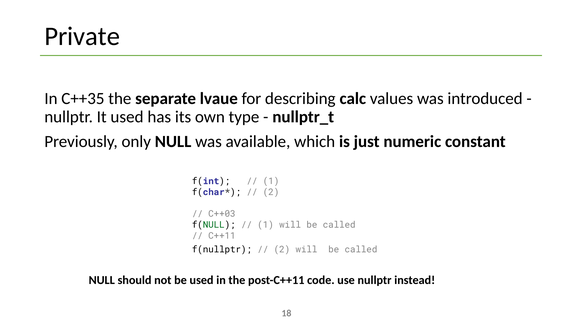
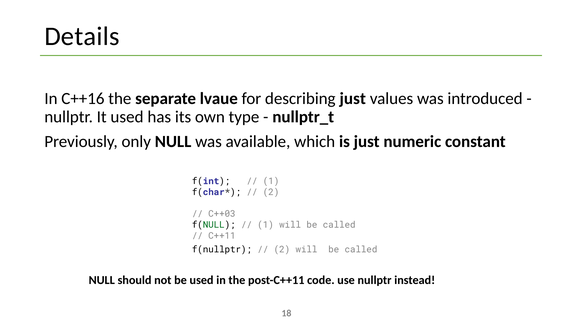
Private: Private -> Details
C++35: C++35 -> C++16
describing calc: calc -> just
